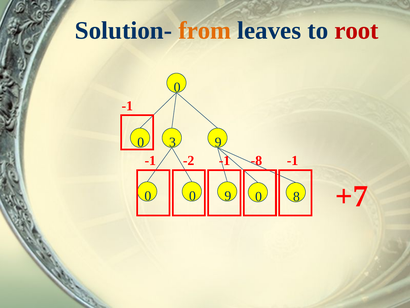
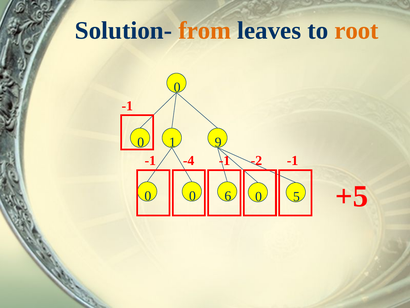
root colour: red -> orange
3: 3 -> 1
-2: -2 -> -4
-8: -8 -> -2
+7: +7 -> +5
0 9: 9 -> 6
8: 8 -> 5
